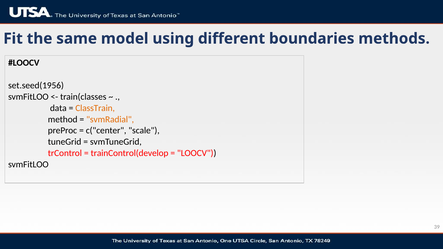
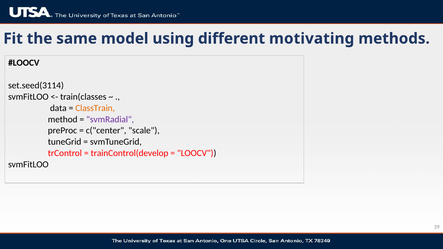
boundaries: boundaries -> motivating
set.seed(1956: set.seed(1956 -> set.seed(3114
svmRadial colour: orange -> purple
